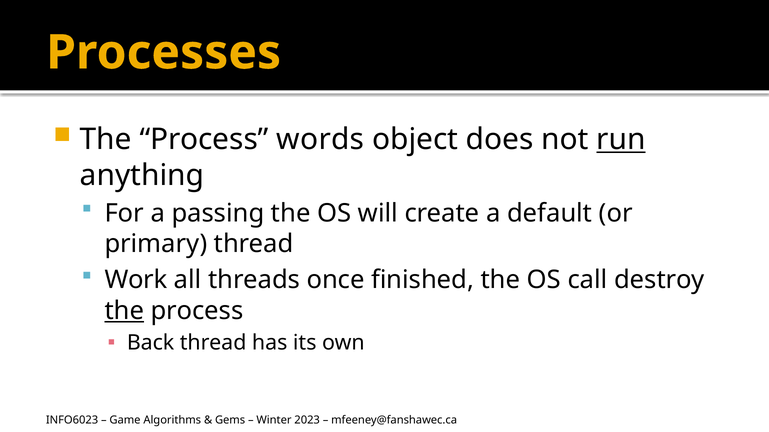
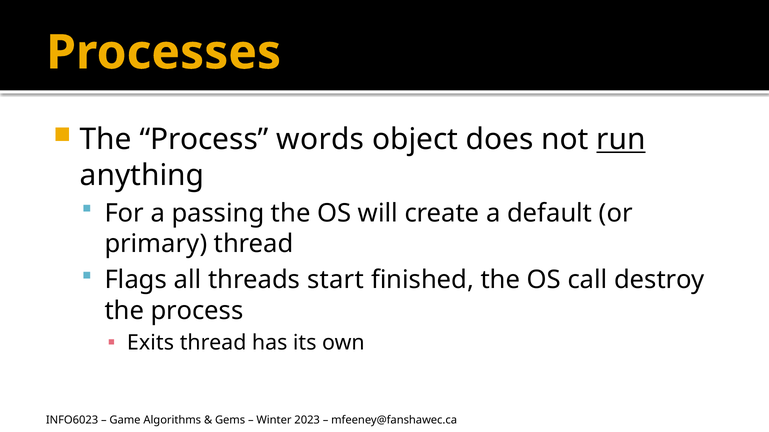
Work: Work -> Flags
once: once -> start
the at (124, 311) underline: present -> none
Back: Back -> Exits
